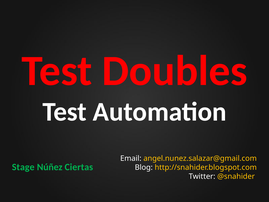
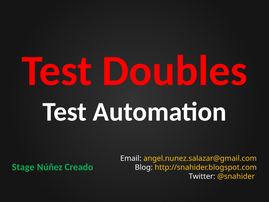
Ciertas: Ciertas -> Creado
